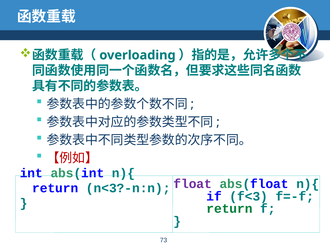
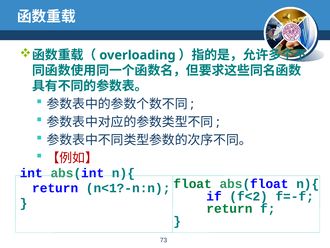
float colour: purple -> green
n<3?-n:n: n<3?-n:n -> n<1?-n:n
f<3: f<3 -> f<2
